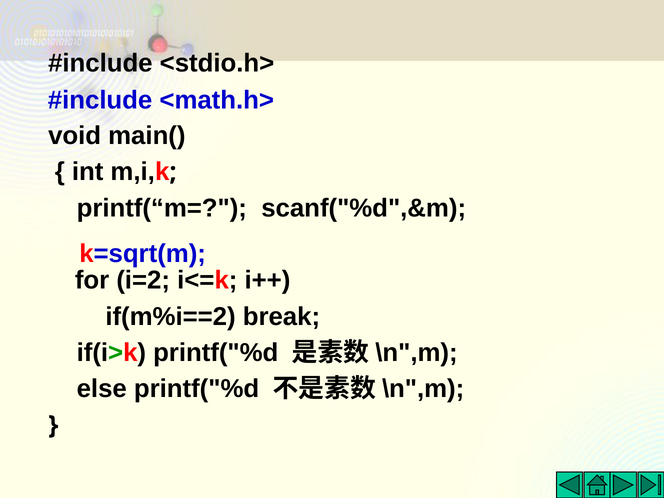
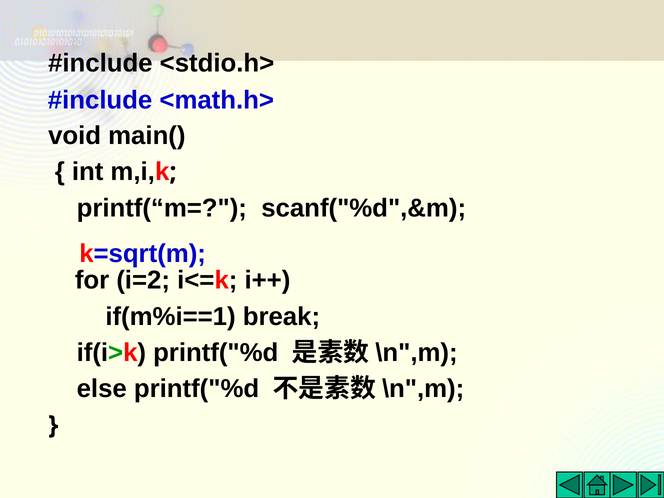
if(m%i==2: if(m%i==2 -> if(m%i==1
